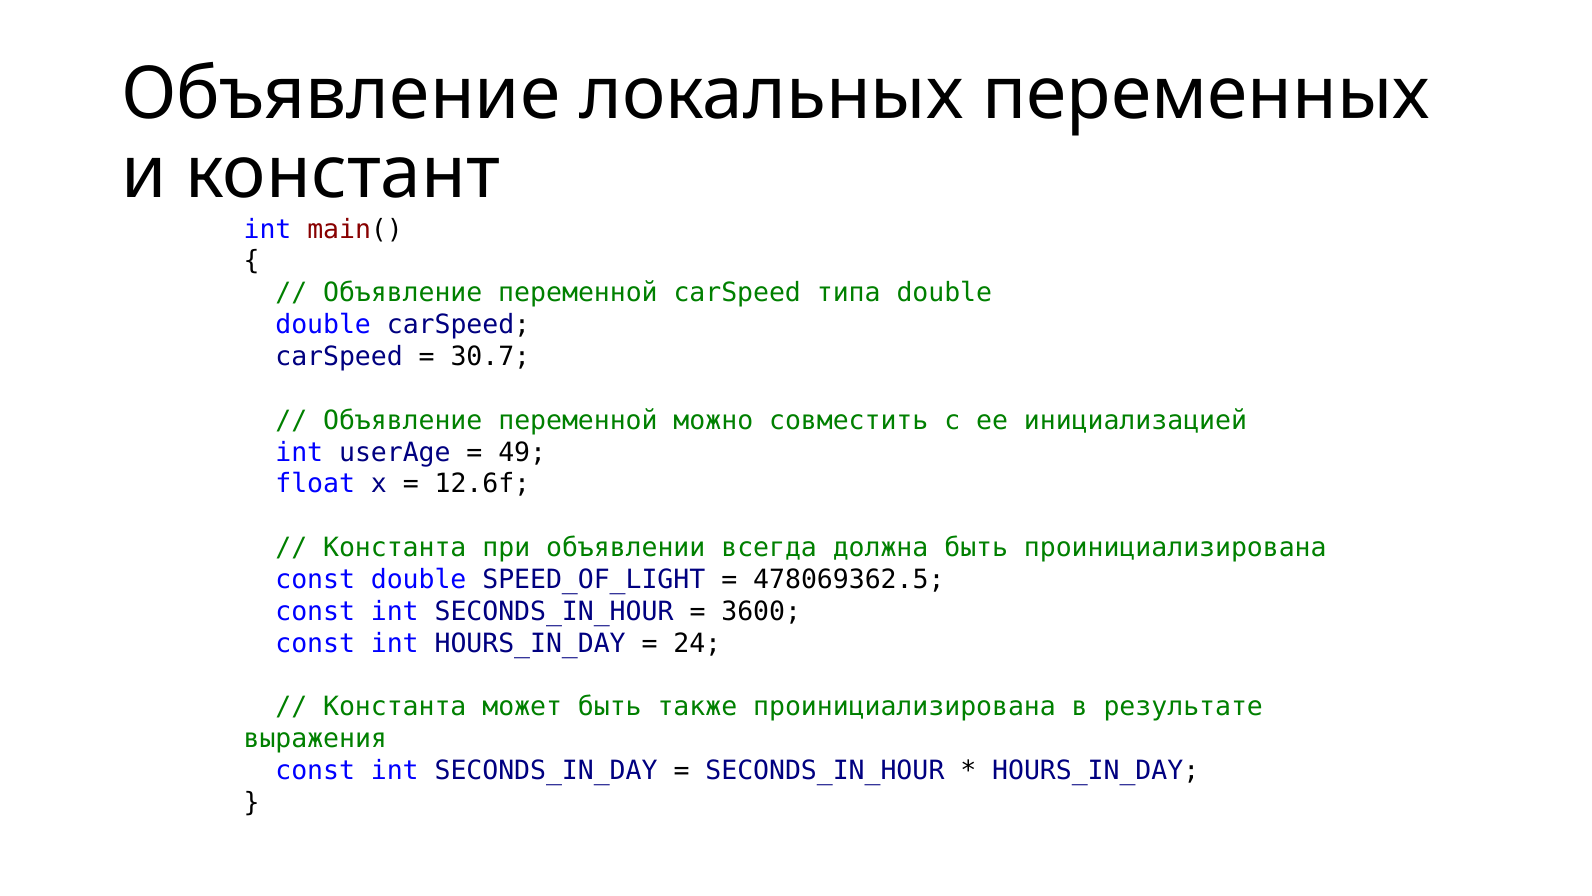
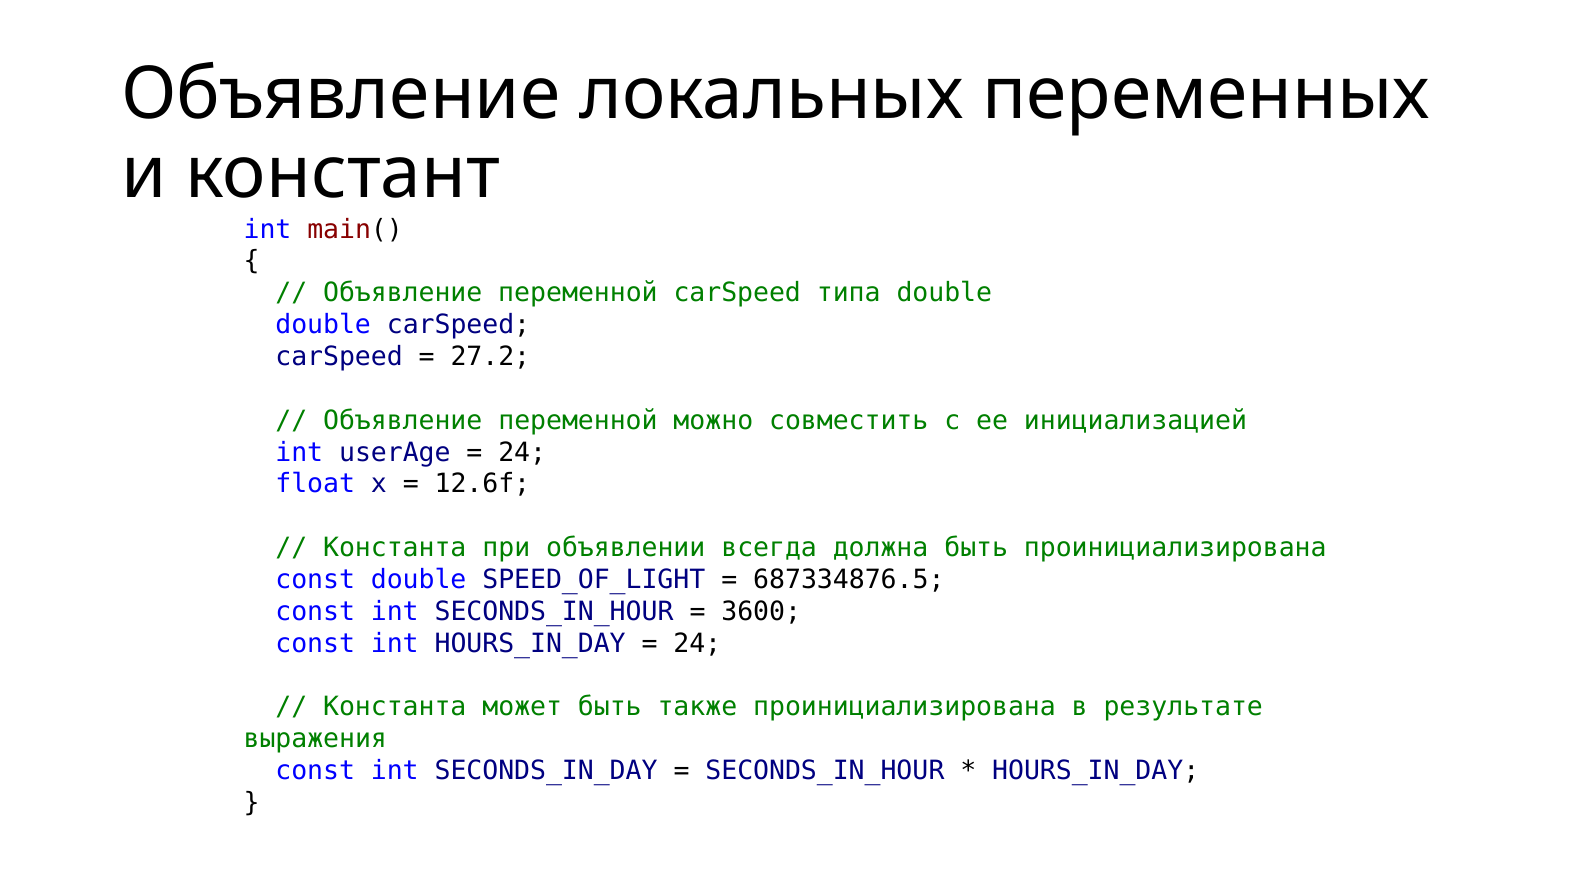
30.7: 30.7 -> 27.2
49 at (522, 452): 49 -> 24
478069362.5: 478069362.5 -> 687334876.5
